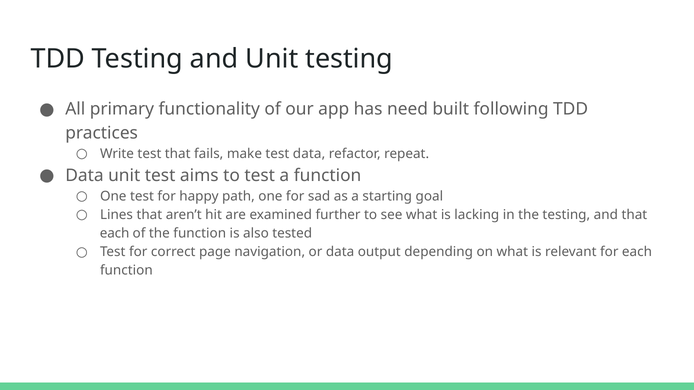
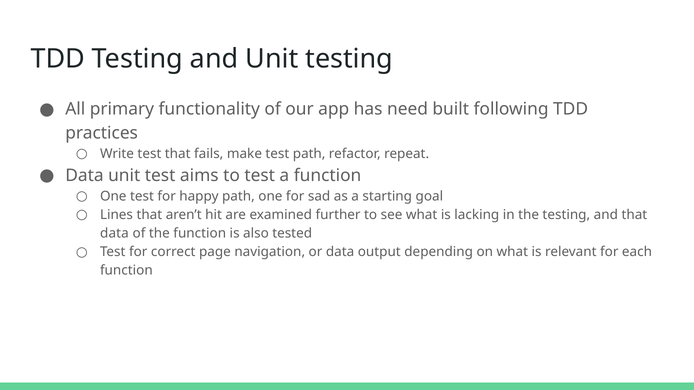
test data: data -> path
each at (115, 233): each -> data
